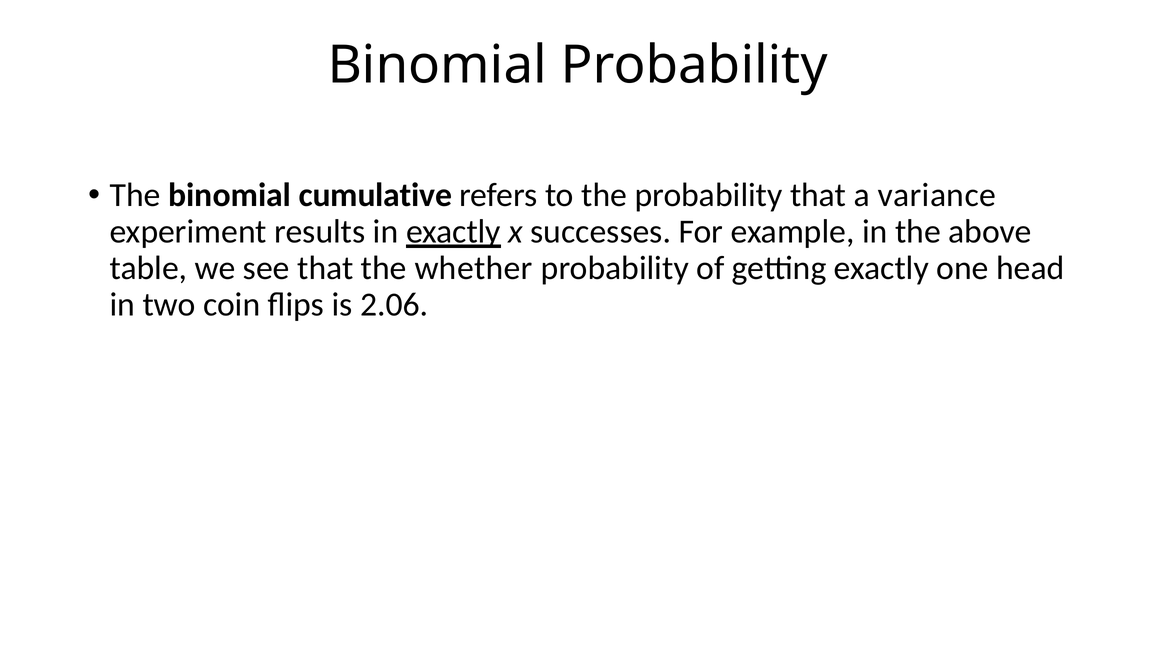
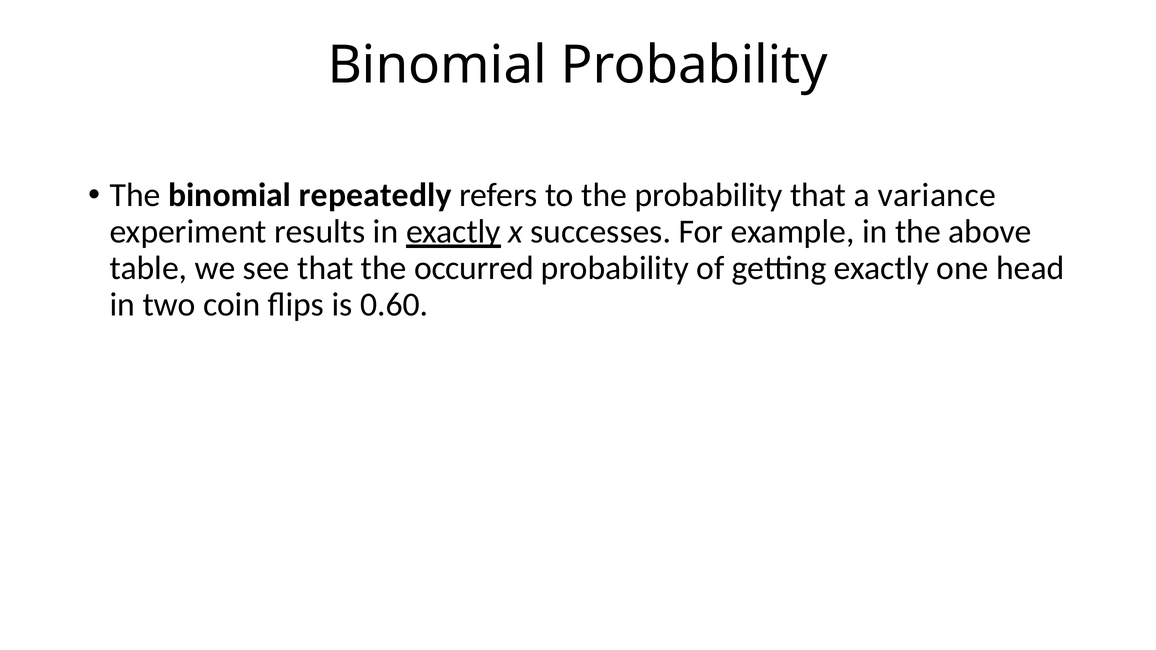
cumulative: cumulative -> repeatedly
whether: whether -> occurred
2.06: 2.06 -> 0.60
